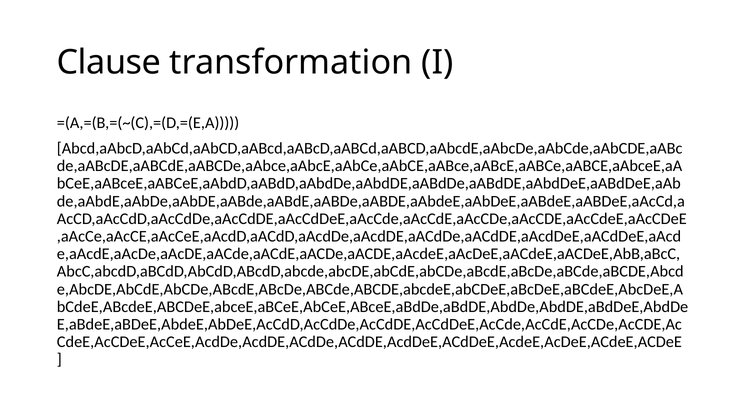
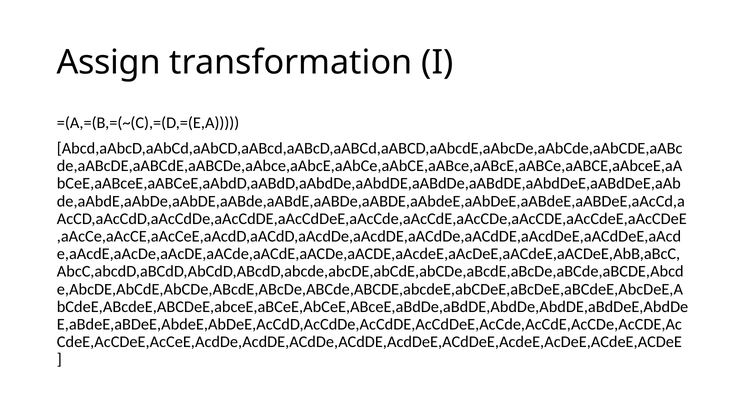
Clause: Clause -> Assign
